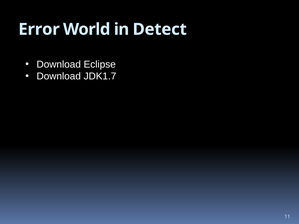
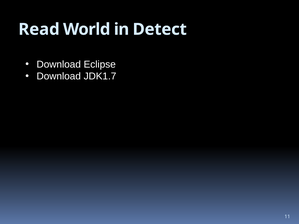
Error: Error -> Read
